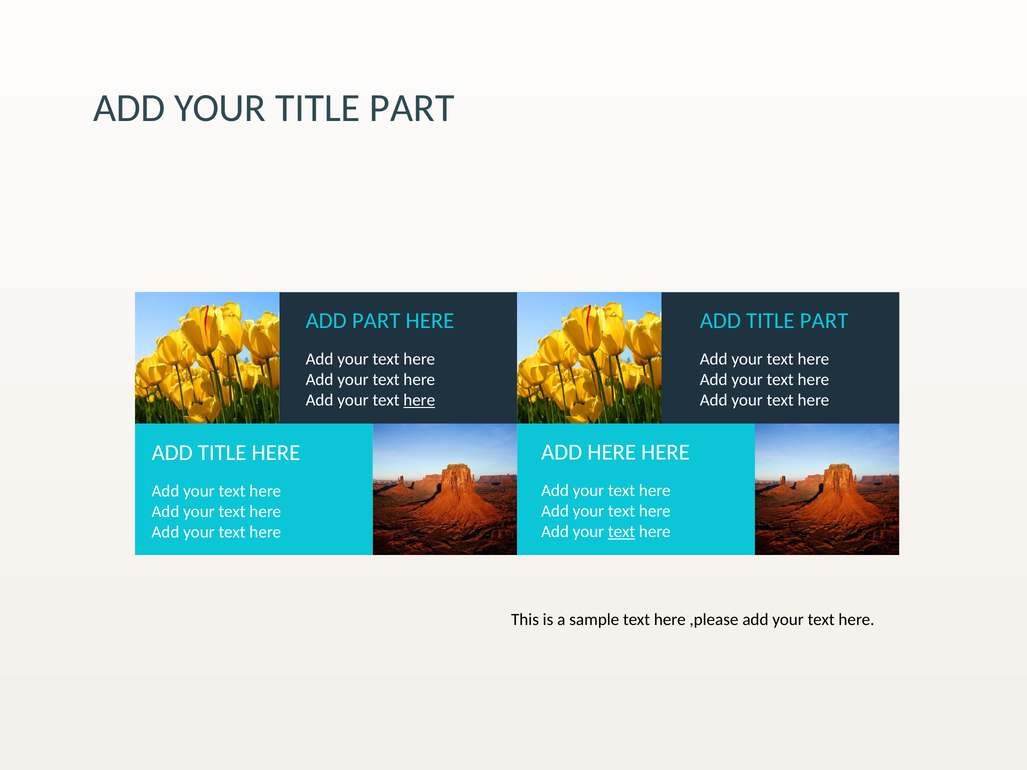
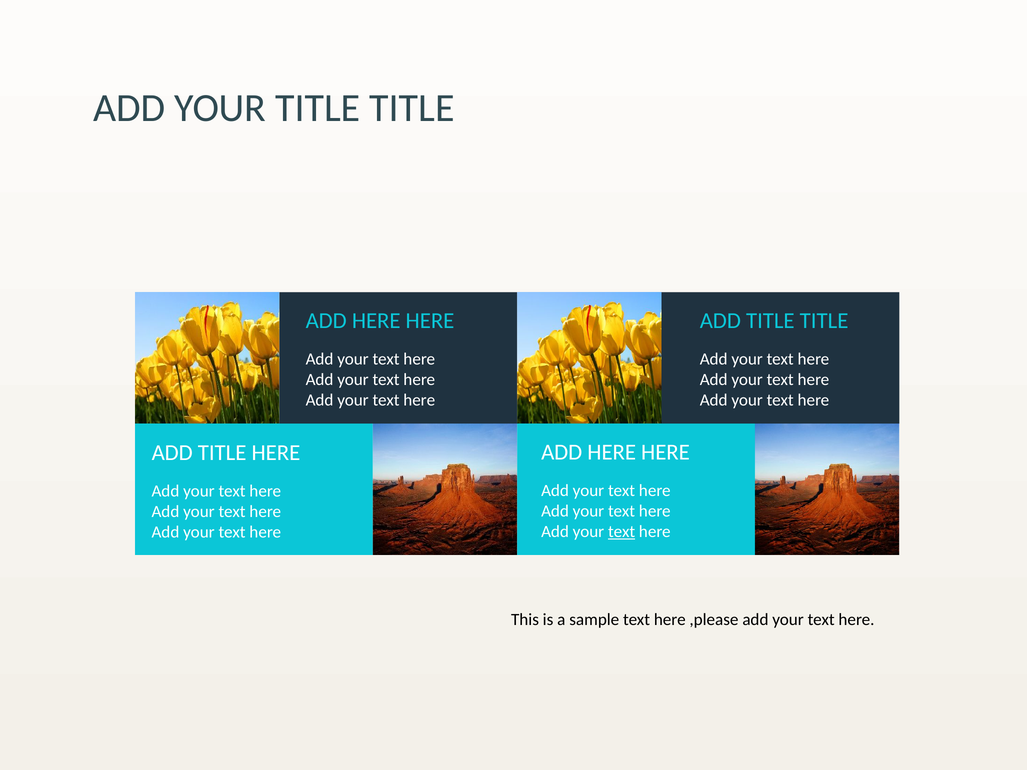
YOUR TITLE PART: PART -> TITLE
PART at (376, 321): PART -> HERE
ADD TITLE PART: PART -> TITLE
here at (419, 400) underline: present -> none
